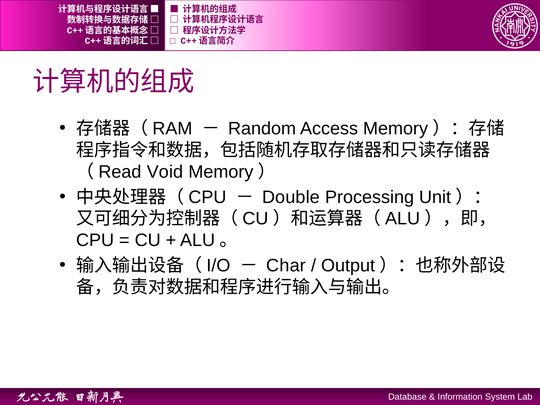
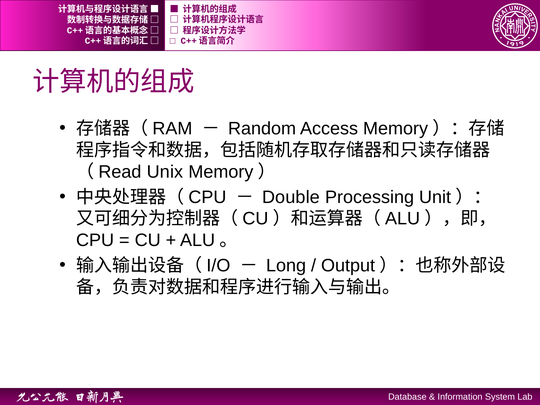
Void: Void -> Unix
Char: Char -> Long
